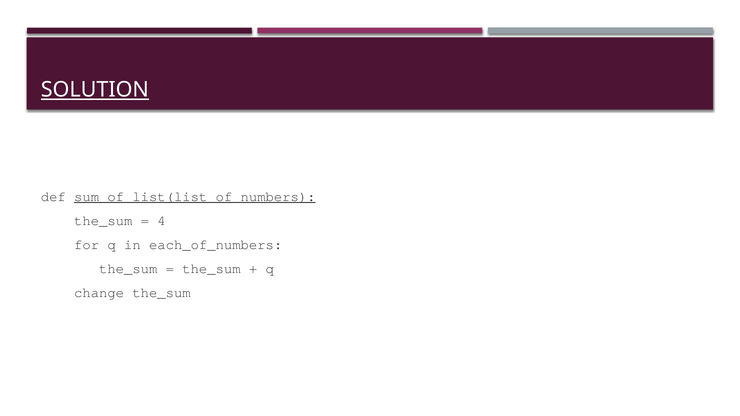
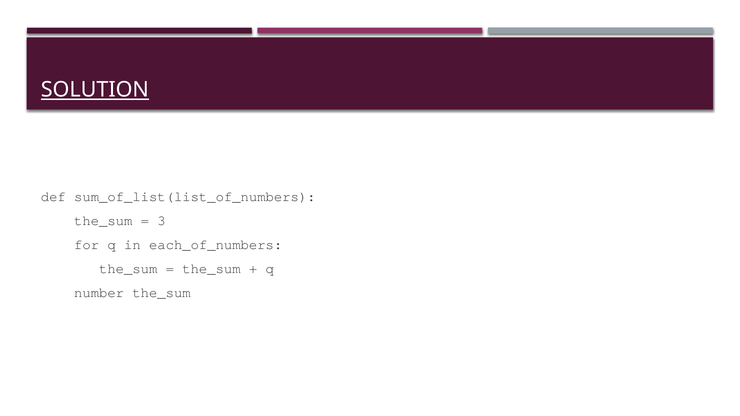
sum_of_list(list_of_numbers underline: present -> none
4: 4 -> 3
change: change -> number
